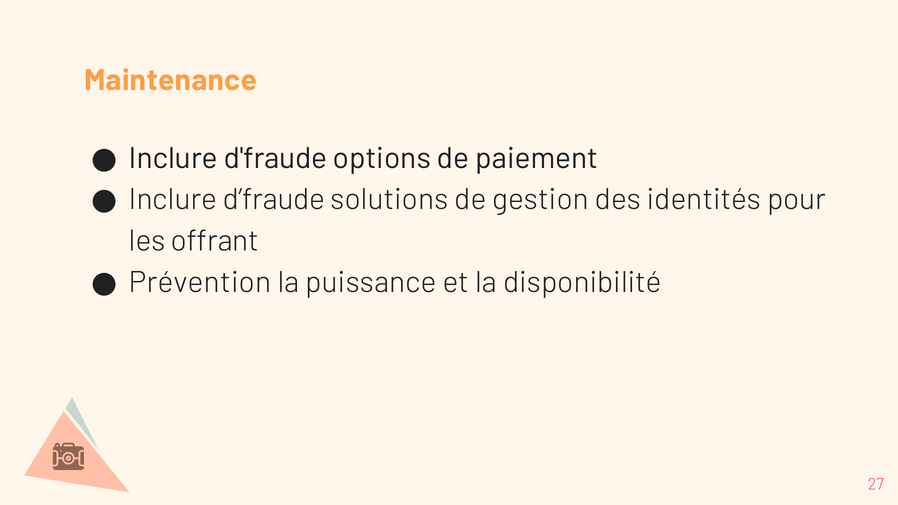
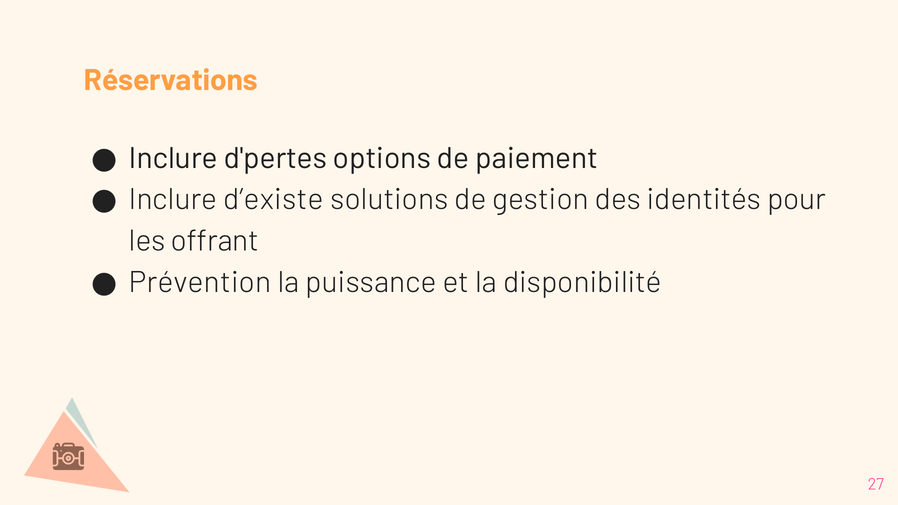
Maintenance: Maintenance -> Réservations
d'fraude: d'fraude -> d'pertes
d’fraude: d’fraude -> d’existe
